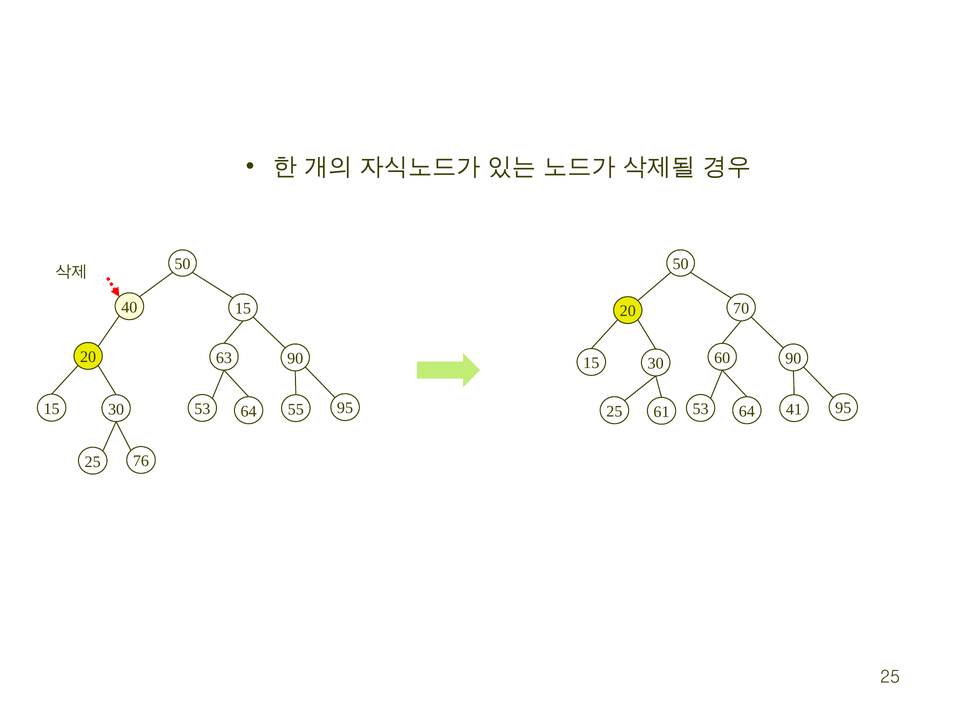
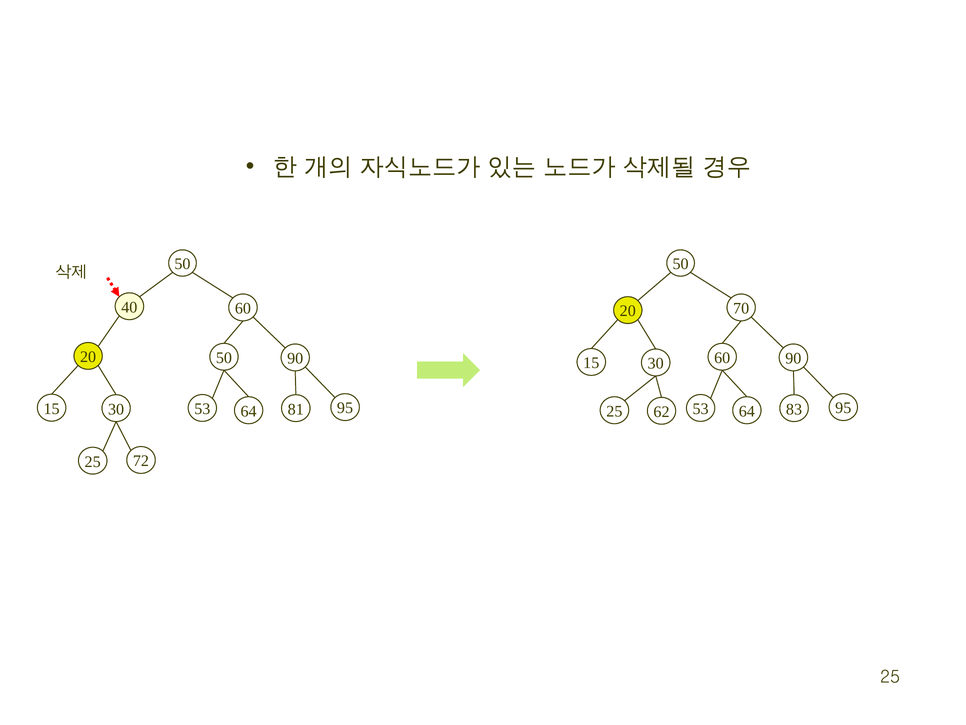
40 15: 15 -> 60
20 63: 63 -> 50
55: 55 -> 81
41: 41 -> 83
61: 61 -> 62
76: 76 -> 72
